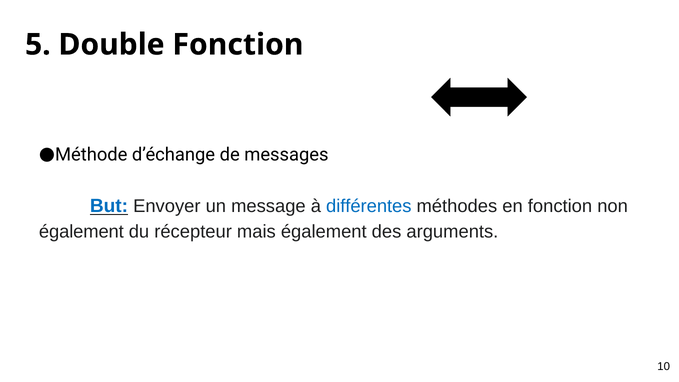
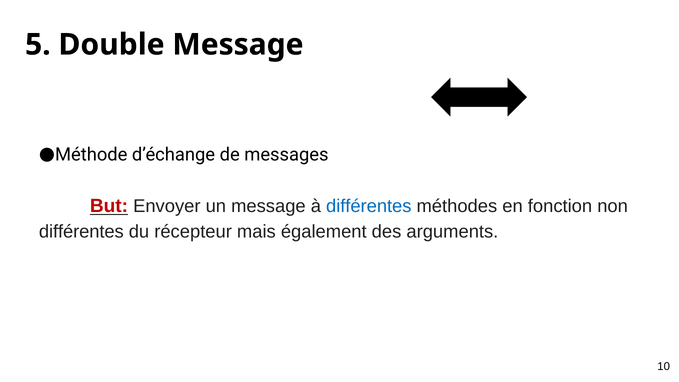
Double Fonction: Fonction -> Message
But colour: blue -> red
également at (81, 232): également -> différentes
